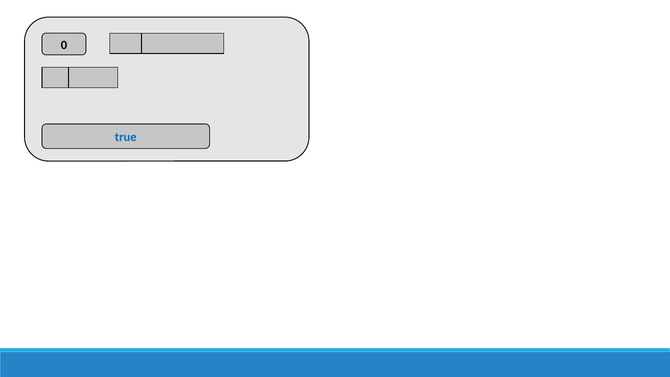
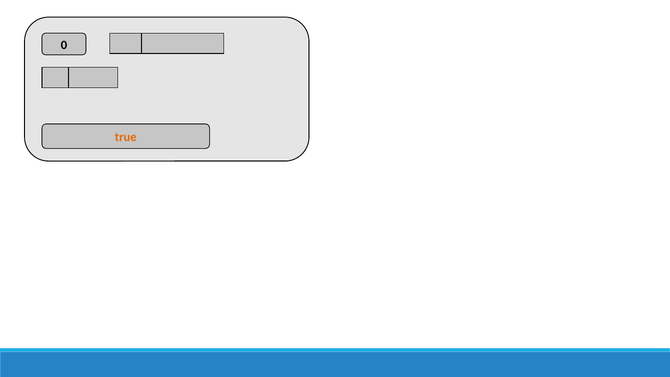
true colour: blue -> orange
